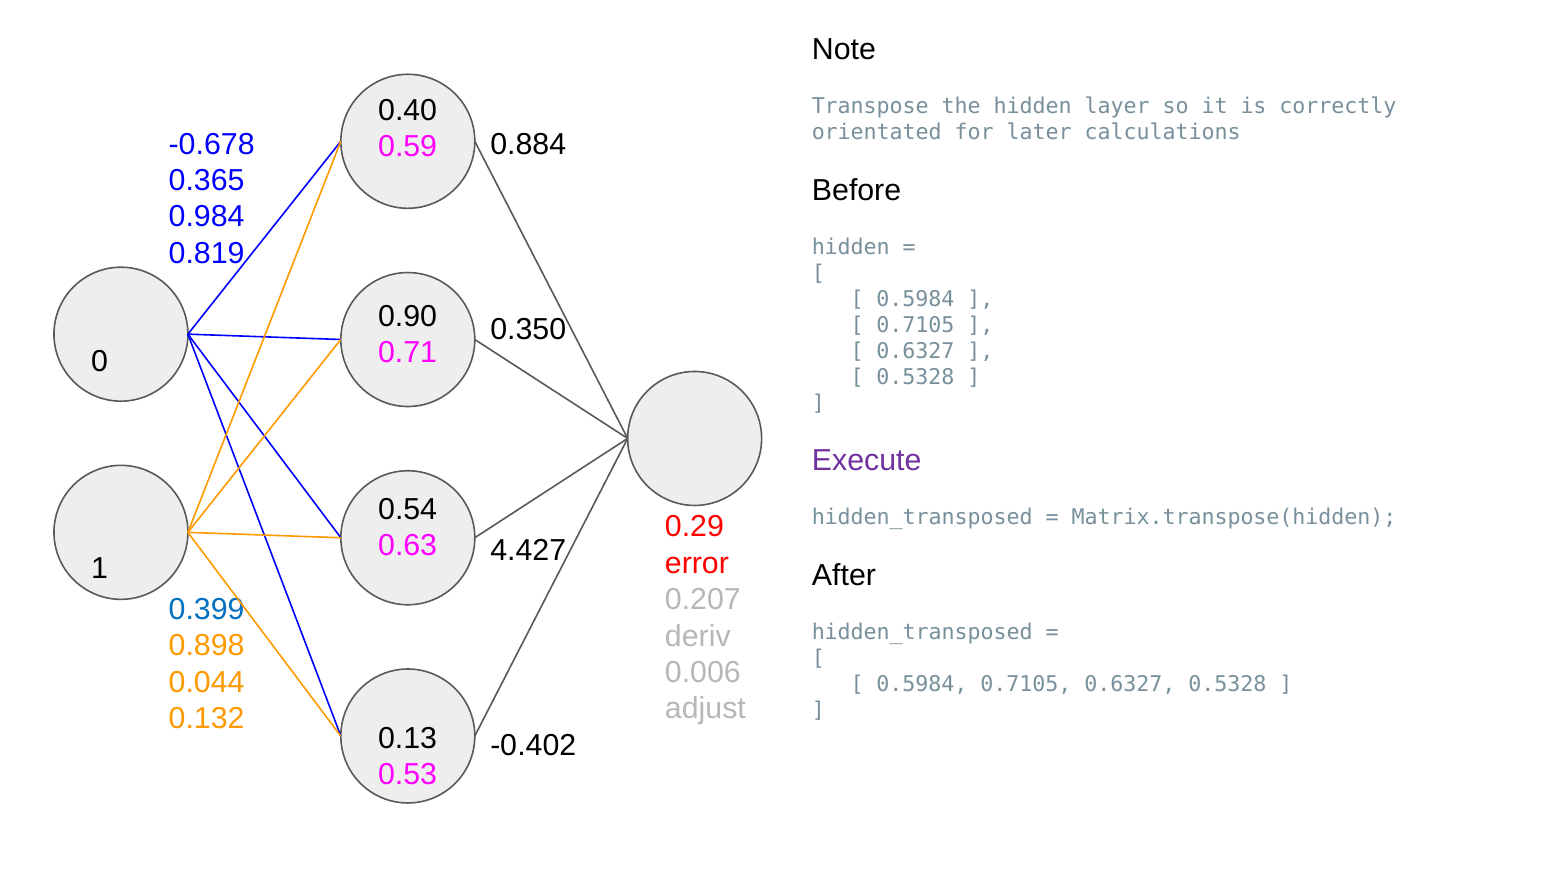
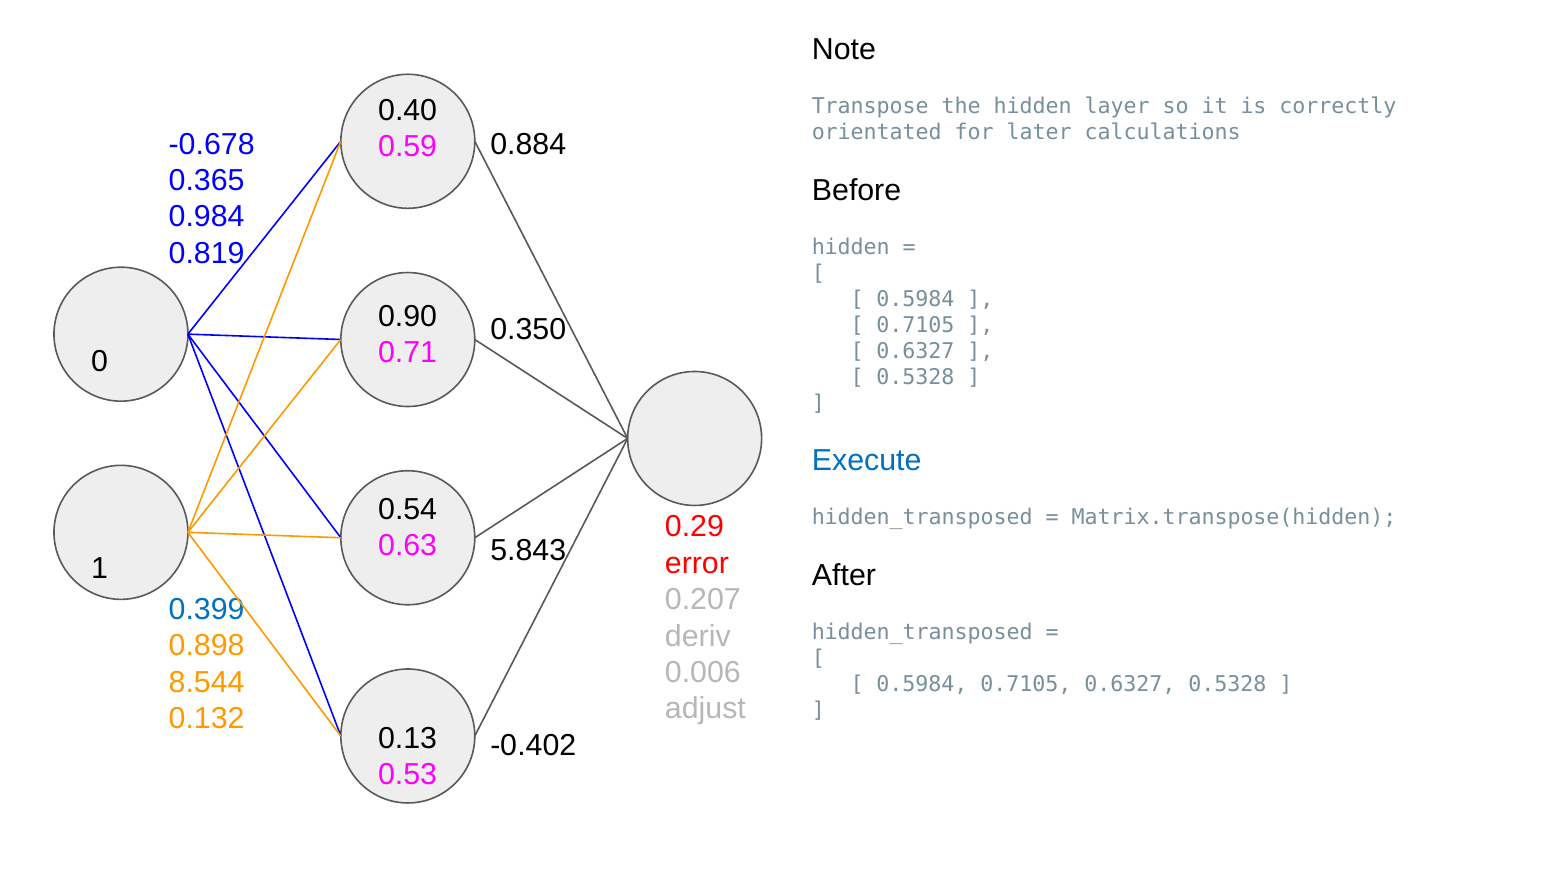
Execute colour: purple -> blue
4.427: 4.427 -> 5.843
0.044: 0.044 -> 8.544
